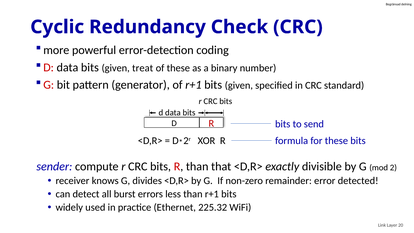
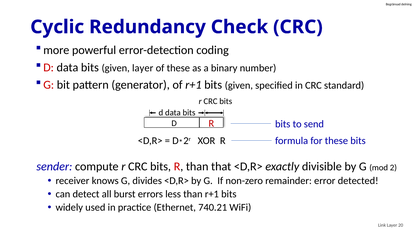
given treat: treat -> layer
225.32: 225.32 -> 740.21
